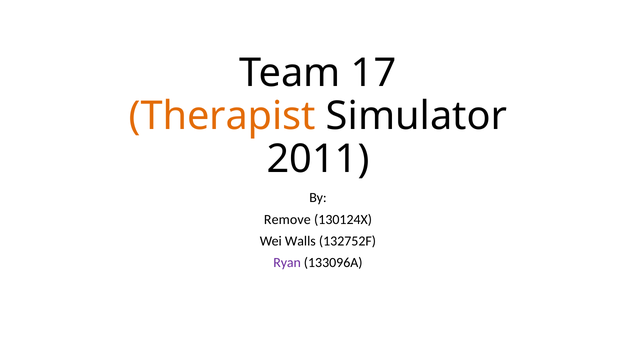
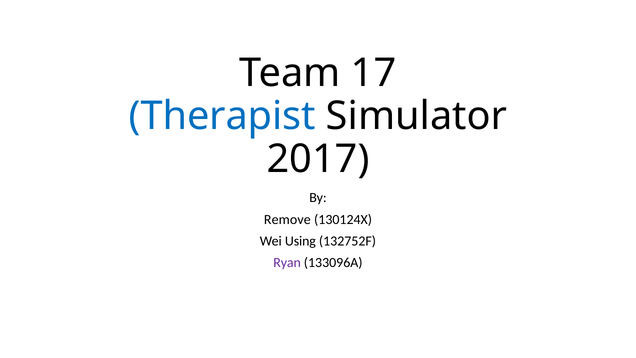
Therapist colour: orange -> blue
2011: 2011 -> 2017
Walls: Walls -> Using
